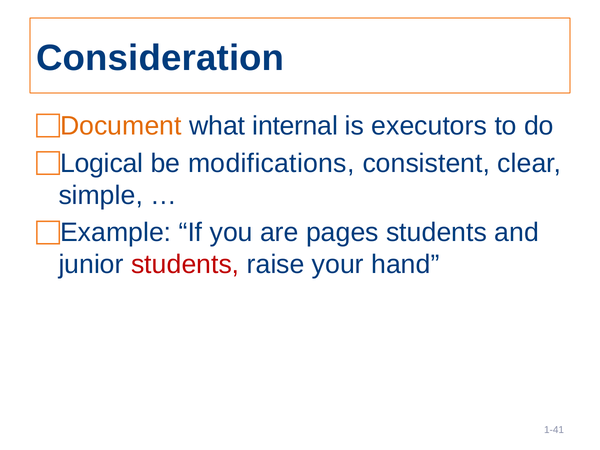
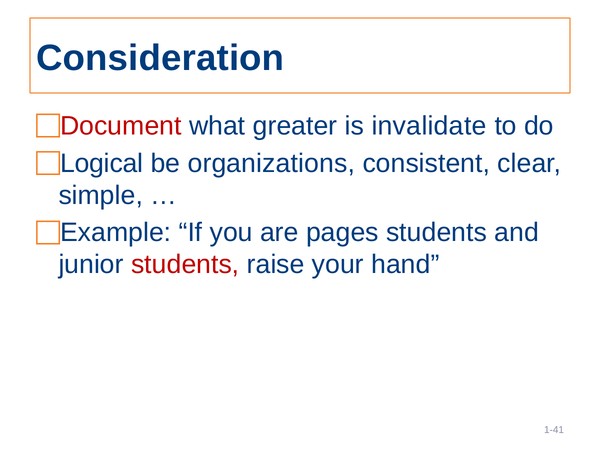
Document colour: orange -> red
internal: internal -> greater
executors: executors -> invalidate
modifications: modifications -> organizations
